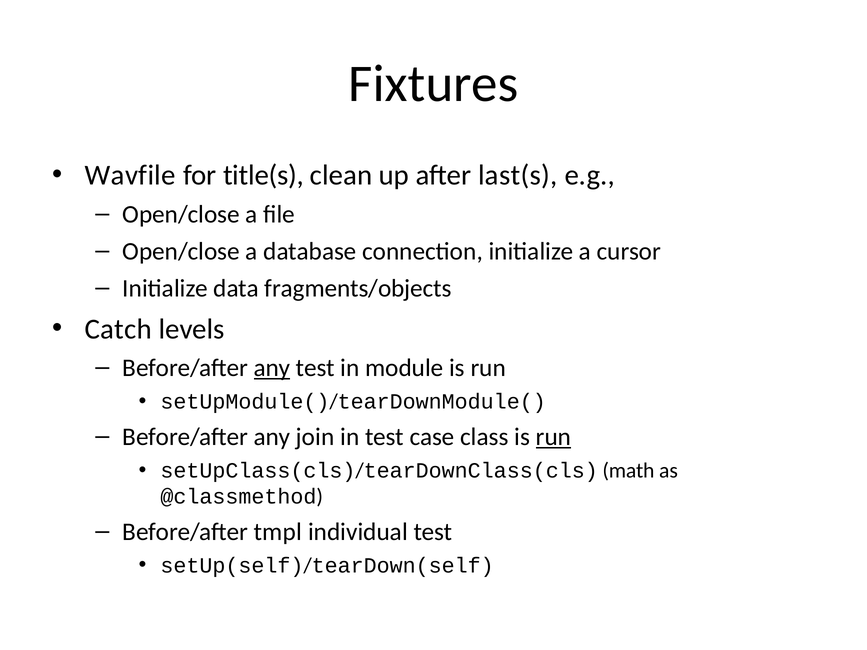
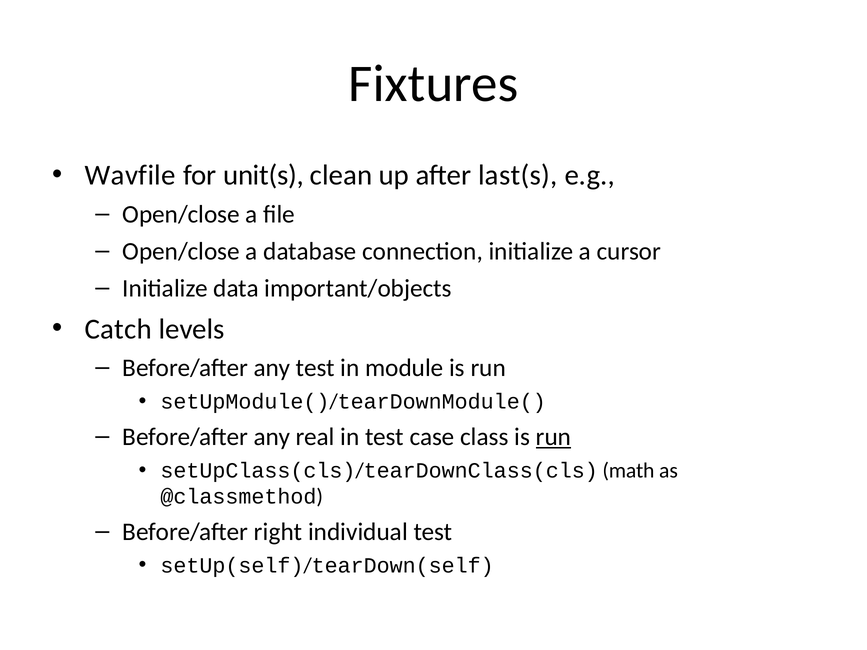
title(s: title(s -> unit(s
fragments/objects: fragments/objects -> important/objects
any at (272, 368) underline: present -> none
join: join -> real
tmpl: tmpl -> right
